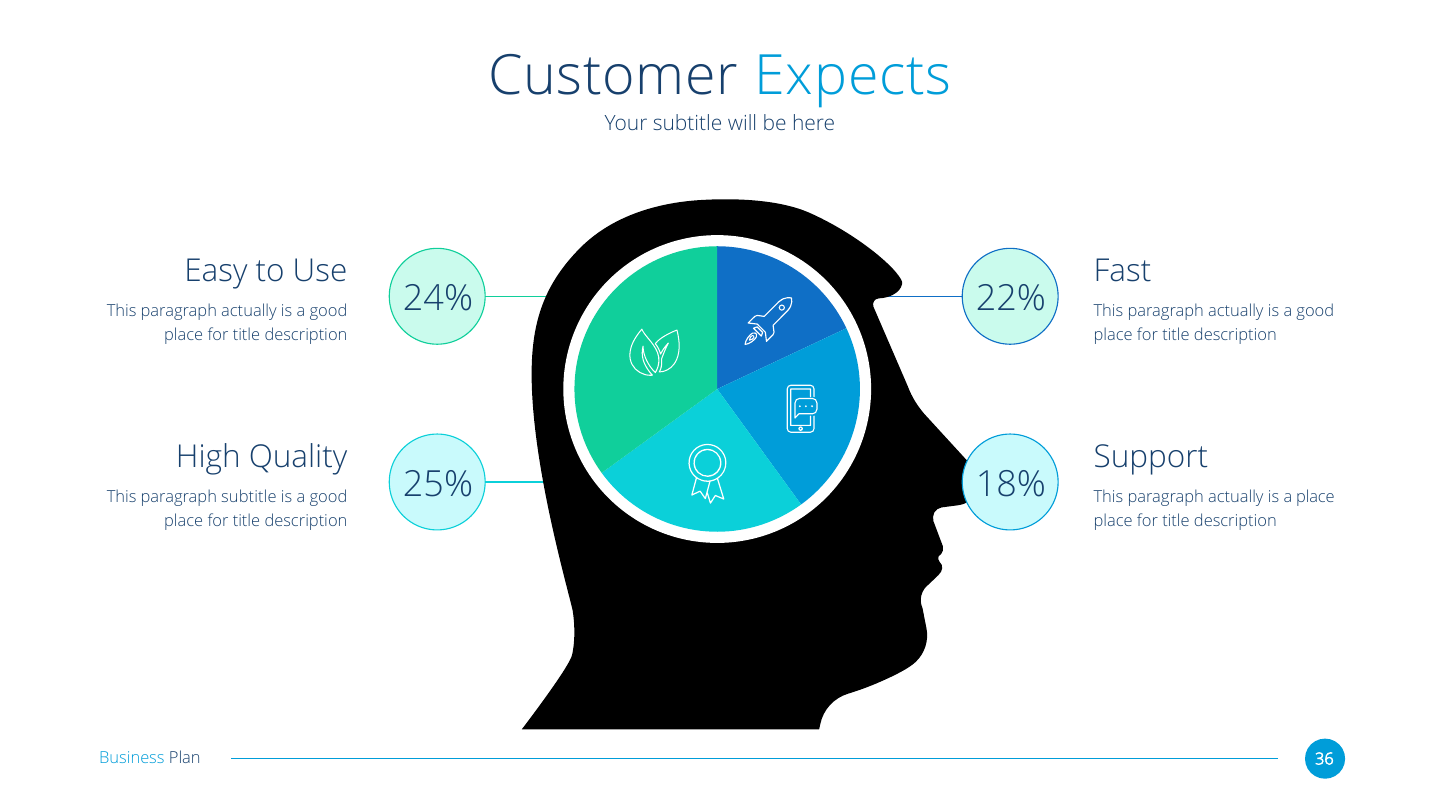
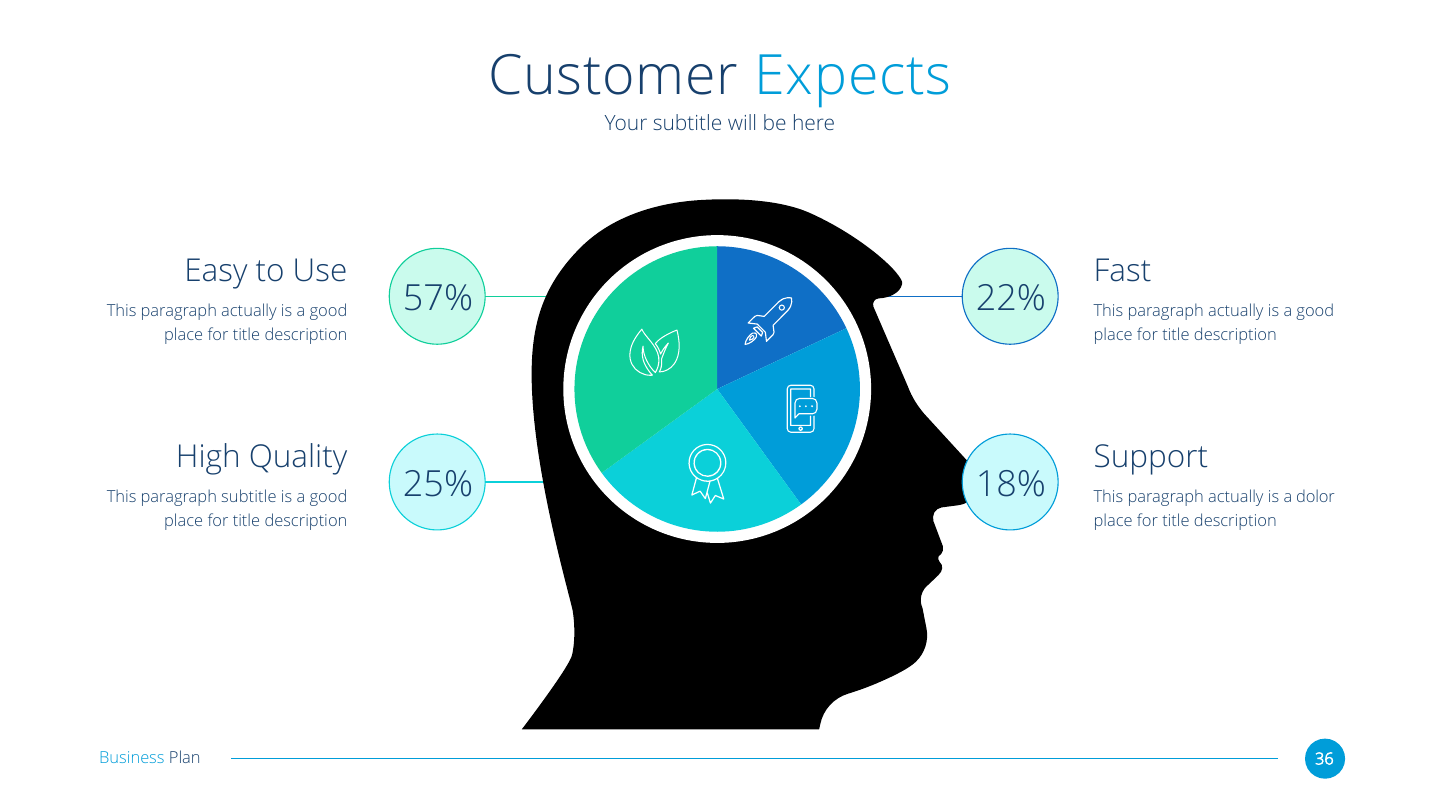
24%: 24% -> 57%
a place: place -> dolor
